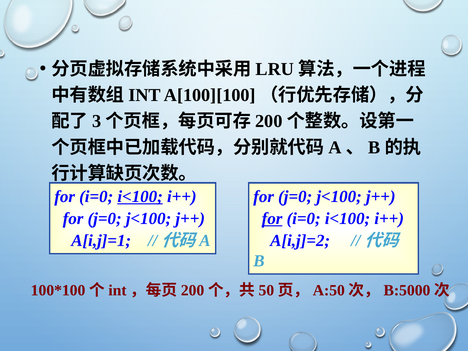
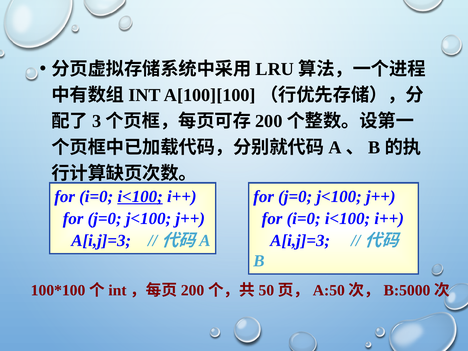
for at (272, 219) underline: present -> none
A[i,j]=1 at (101, 241): A[i,j]=1 -> A[i,j]=3
A[i,j]=2 at (300, 241): A[i,j]=2 -> A[i,j]=3
